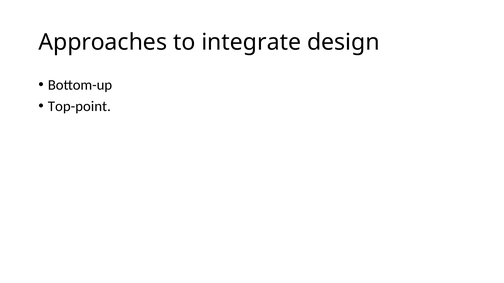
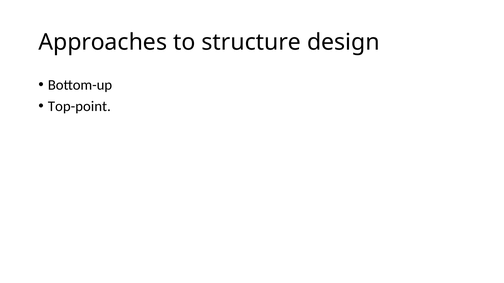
integrate: integrate -> structure
